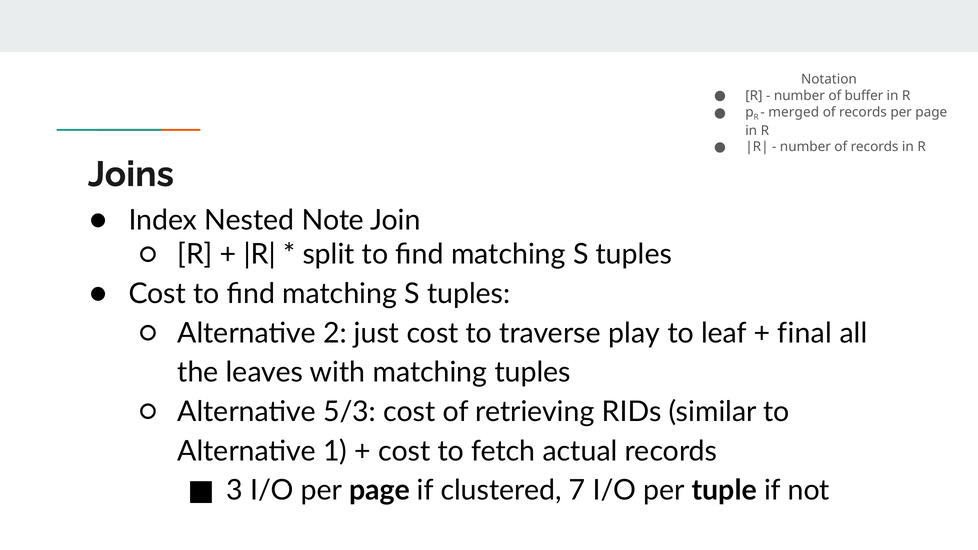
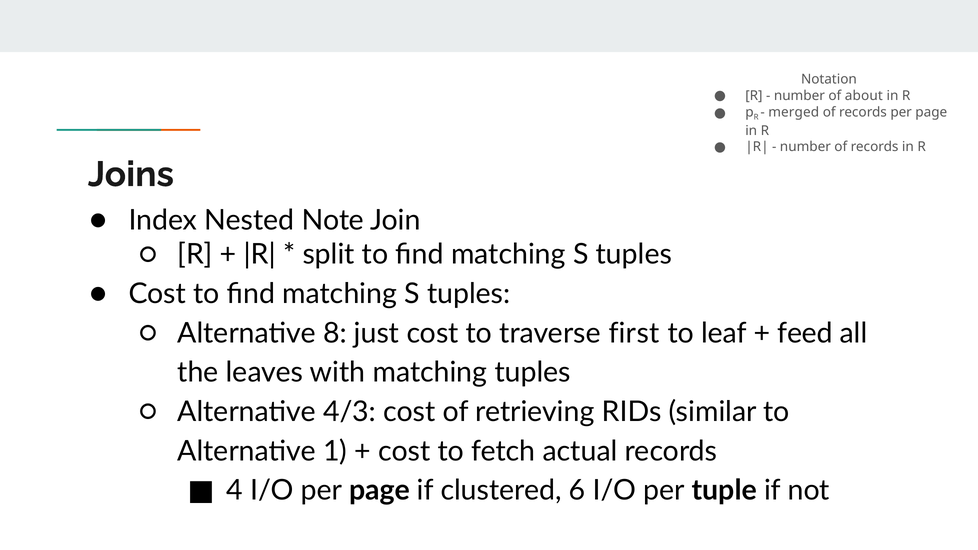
buffer: buffer -> about
2: 2 -> 8
play: play -> first
final: final -> feed
5/3: 5/3 -> 4/3
3: 3 -> 4
7: 7 -> 6
